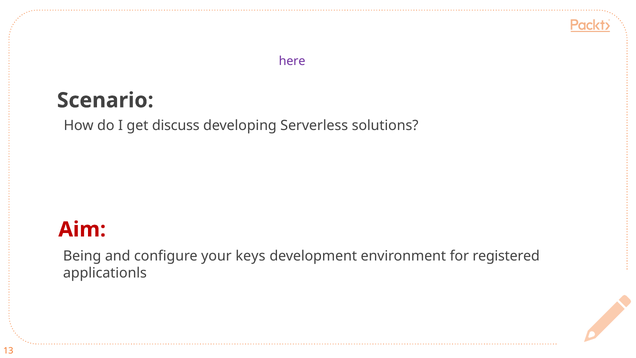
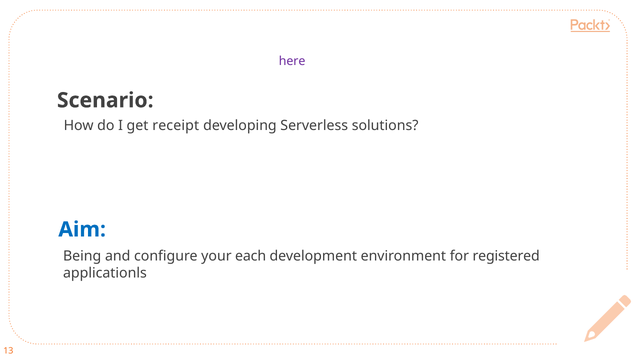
discuss: discuss -> receipt
Aim colour: red -> blue
keys: keys -> each
